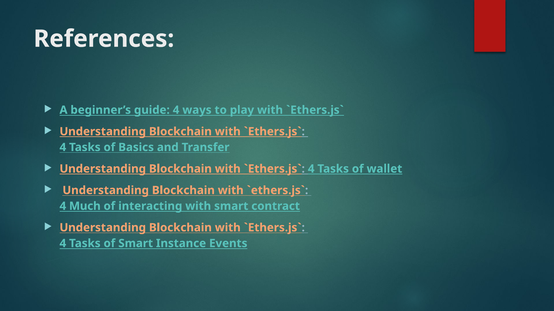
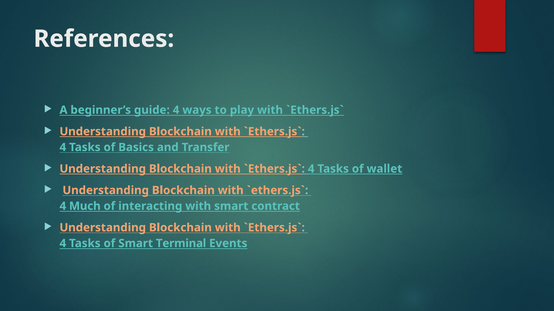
Instance: Instance -> Terminal
